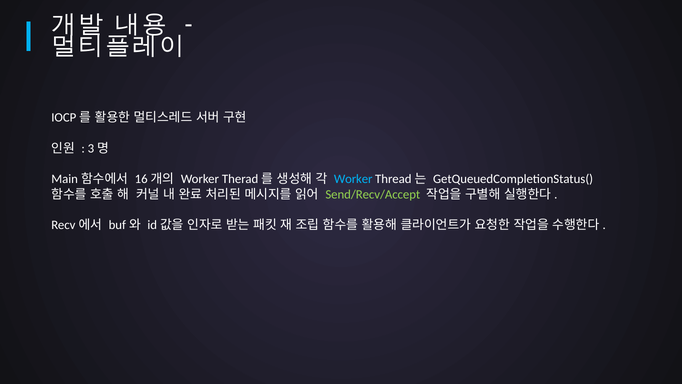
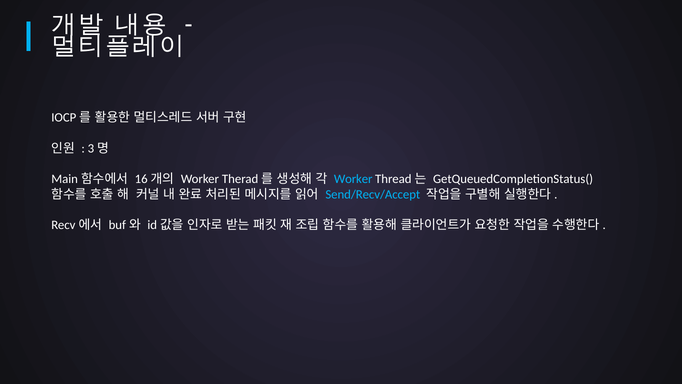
Send/Recv/Accept colour: light green -> light blue
